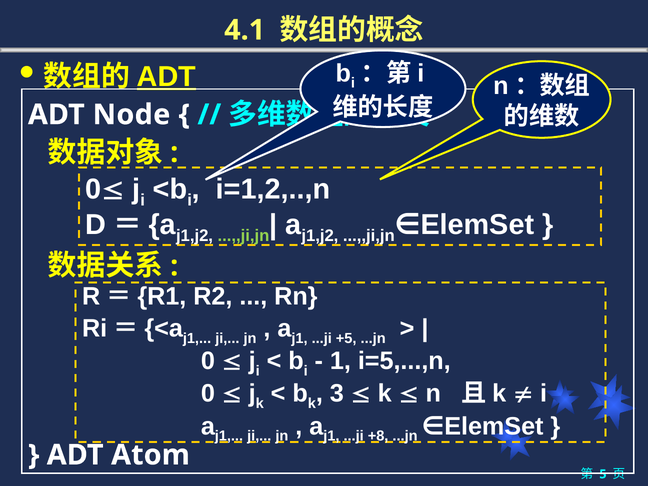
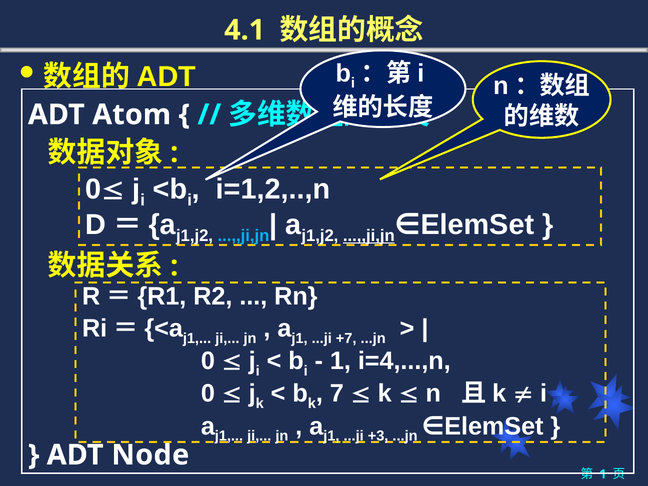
ADT at (166, 77) underline: present -> none
Node: Node -> Atom
...,,ji,jn at (243, 236) colour: light green -> light blue
...,,ji,jn at (369, 236) underline: none -> present
+5: +5 -> +7
i=5,...,n: i=5,...,n -> i=4,...,n
3: 3 -> 7
+8: +8 -> +3
Atom: Atom -> Node
5 at (603, 474): 5 -> 1
